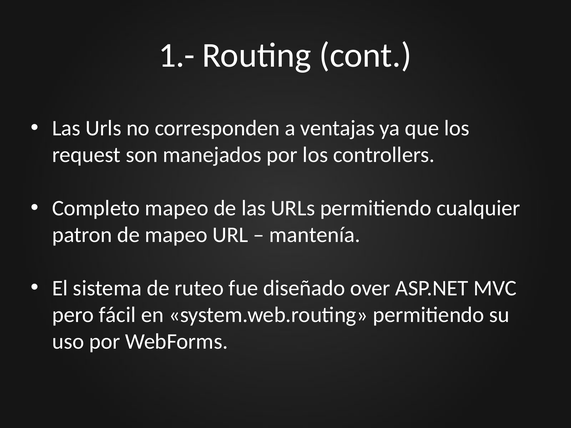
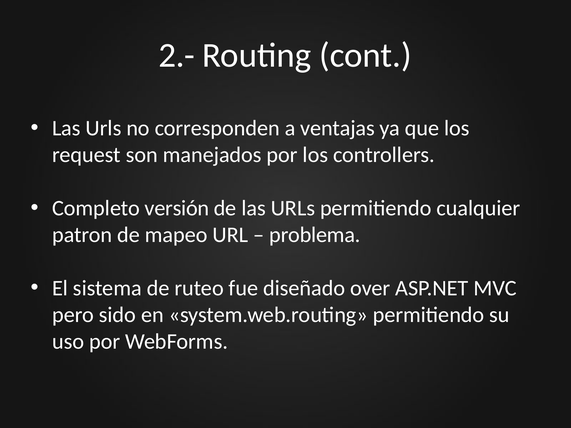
1.-: 1.- -> 2.-
Completo mapeo: mapeo -> versión
mantenía: mantenía -> problema
fácil: fácil -> sido
